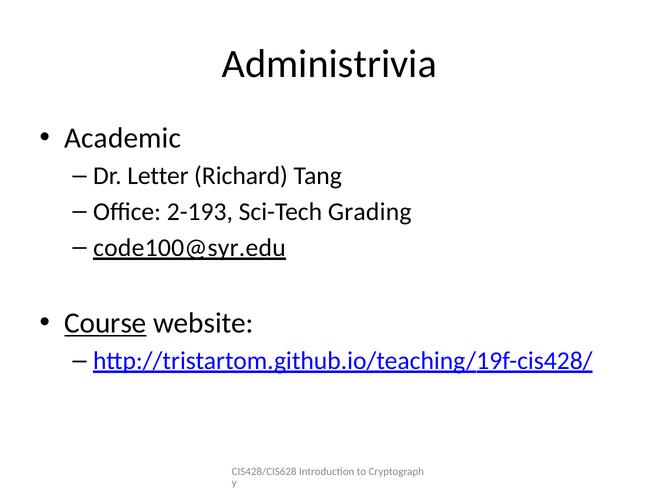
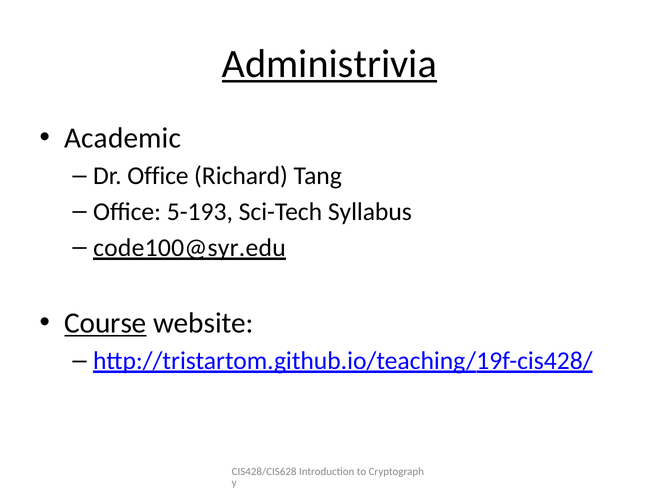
Administrivia underline: none -> present
Dr Letter: Letter -> Office
2-193: 2-193 -> 5-193
Grading: Grading -> Syllabus
